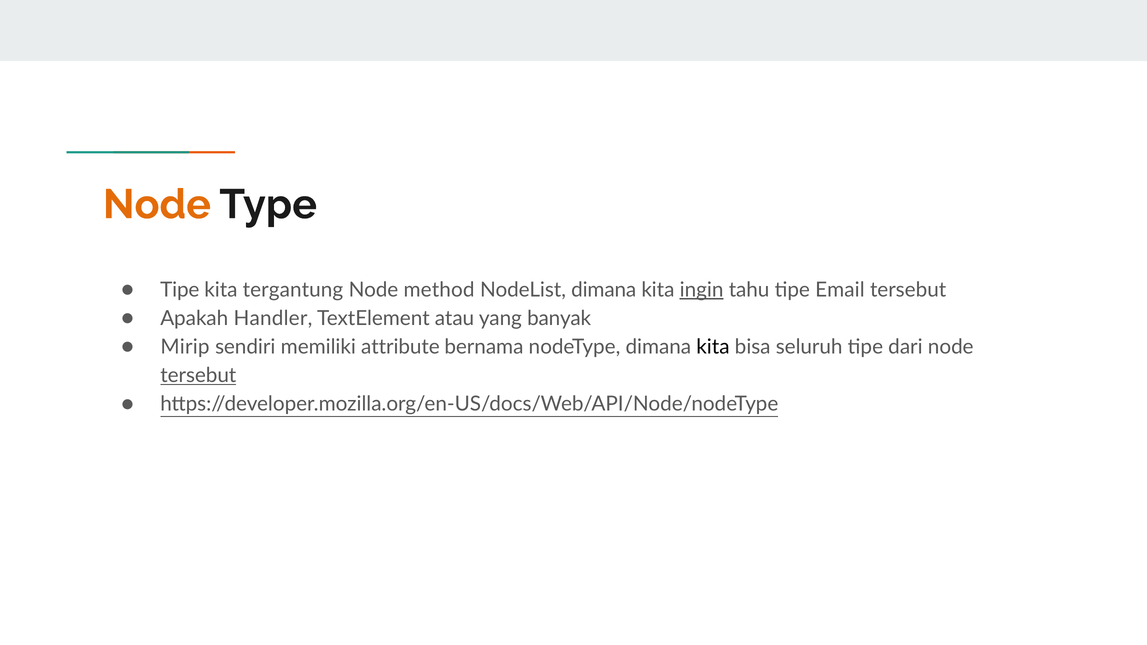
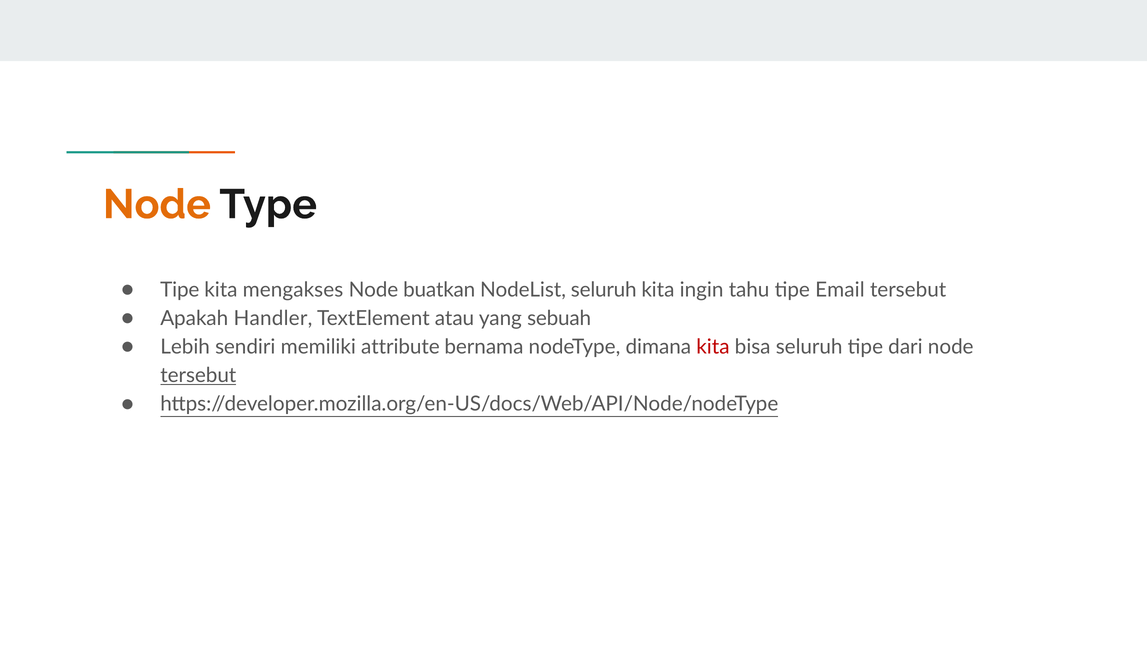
tergantung: tergantung -> mengakses
method: method -> buatkan
NodeList dimana: dimana -> seluruh
ingin underline: present -> none
banyak: banyak -> sebuah
Mirip: Mirip -> Lebih
kita at (713, 347) colour: black -> red
